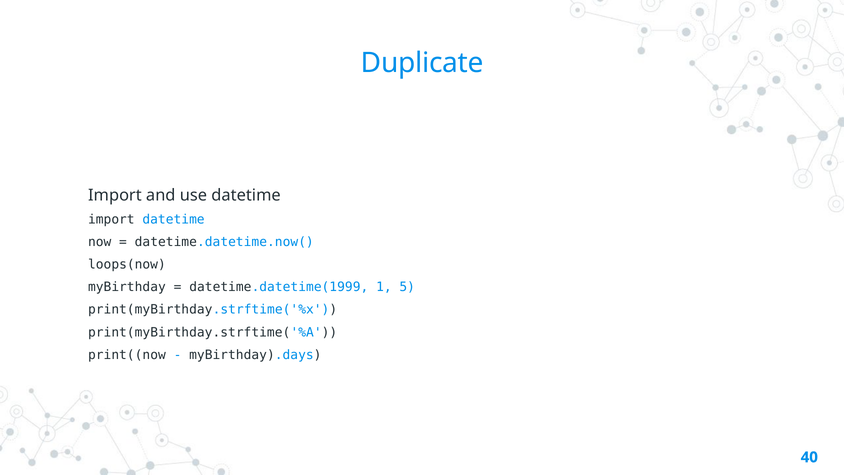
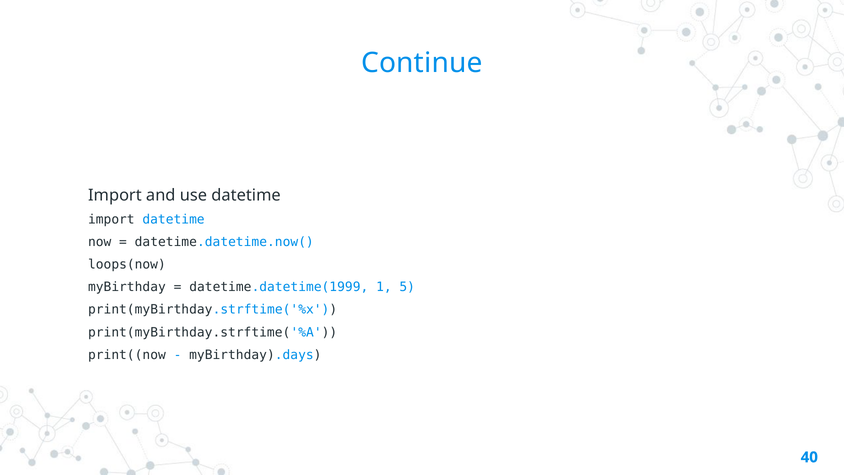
Duplicate: Duplicate -> Continue
